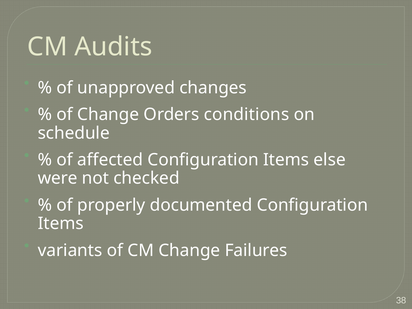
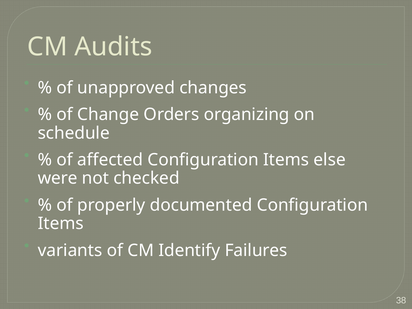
conditions: conditions -> organizing
CM Change: Change -> Identify
